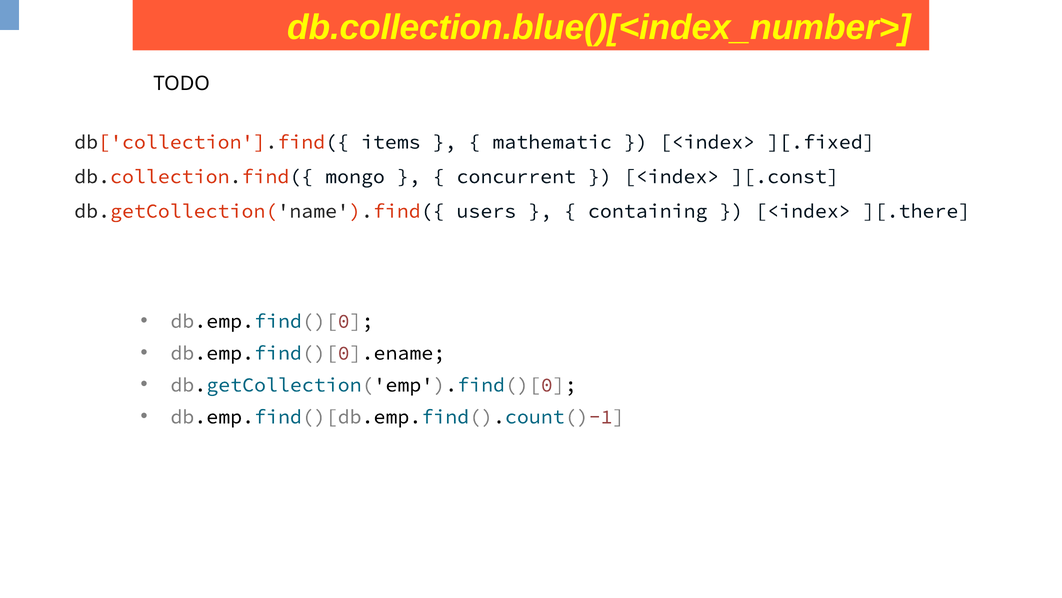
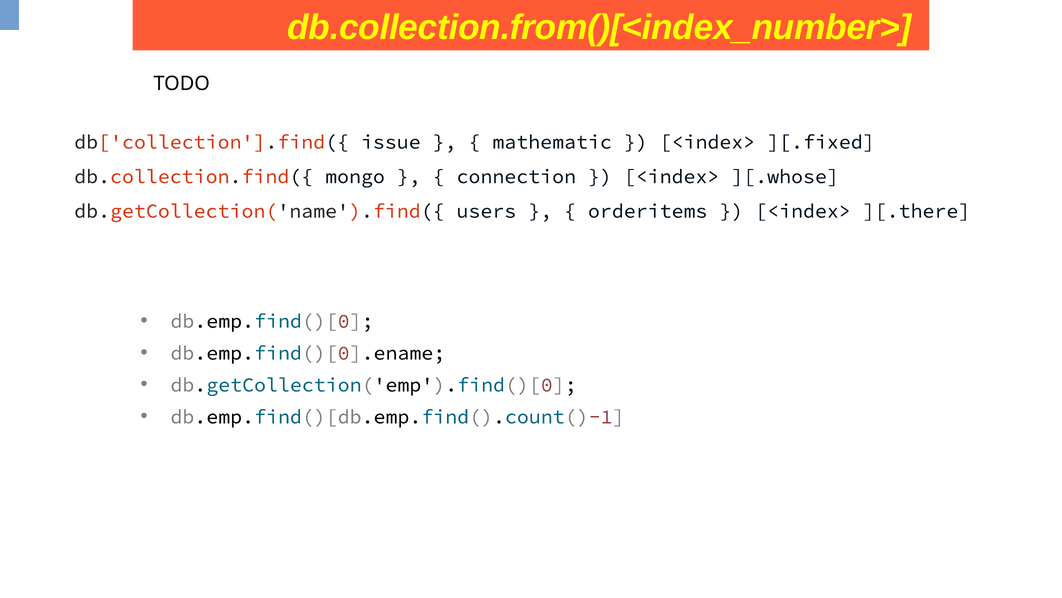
db.collection.blue()[<index_number>: db.collection.blue()[<index_number> -> db.collection.from()[<index_number>
items: items -> issue
concurrent: concurrent -> connection
][.const: ][.const -> ][.whose
containing: containing -> orderitems
